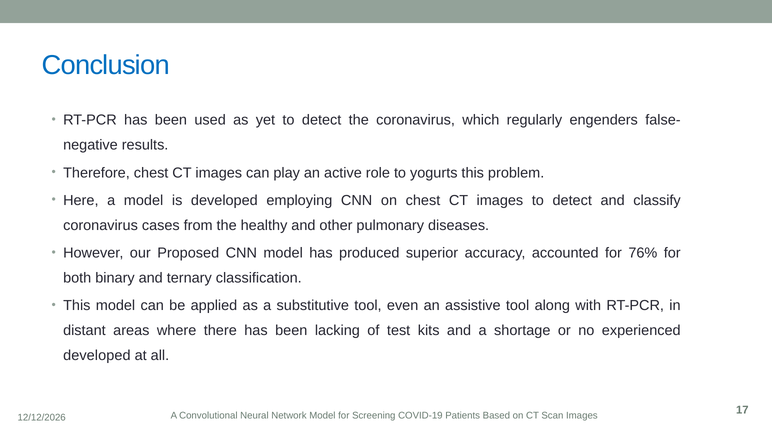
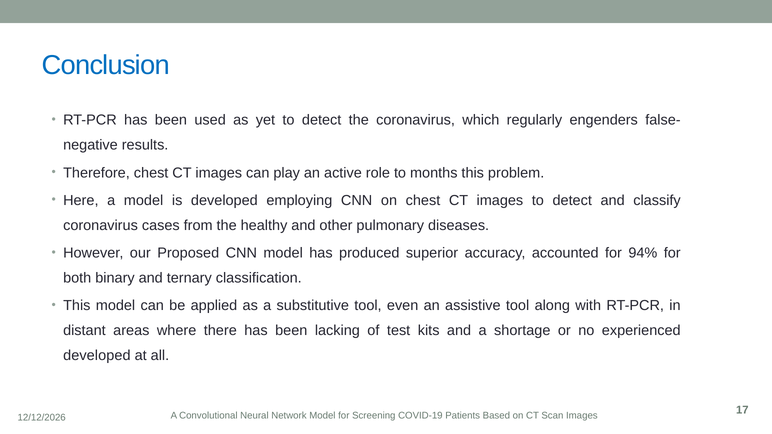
yogurts: yogurts -> months
76%: 76% -> 94%
